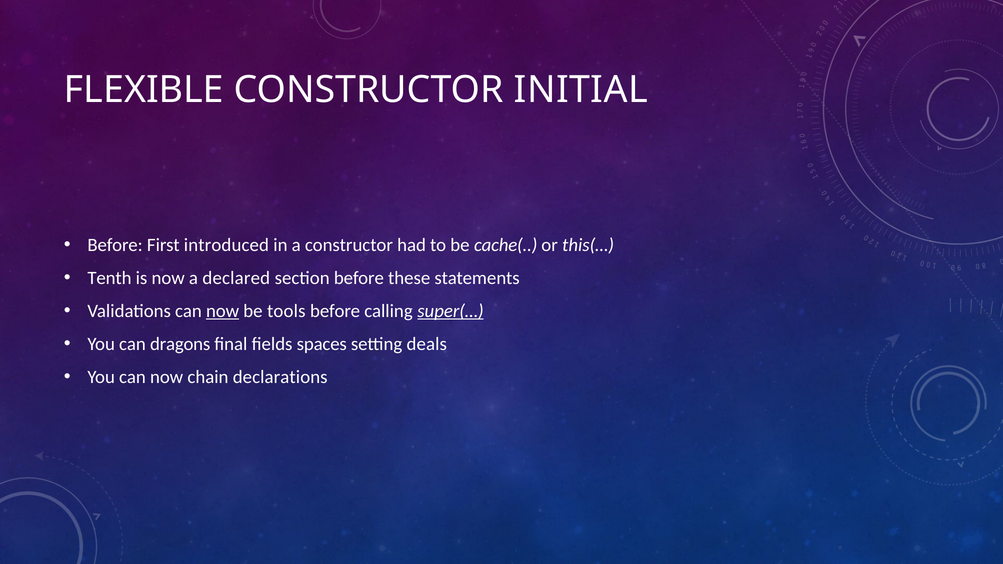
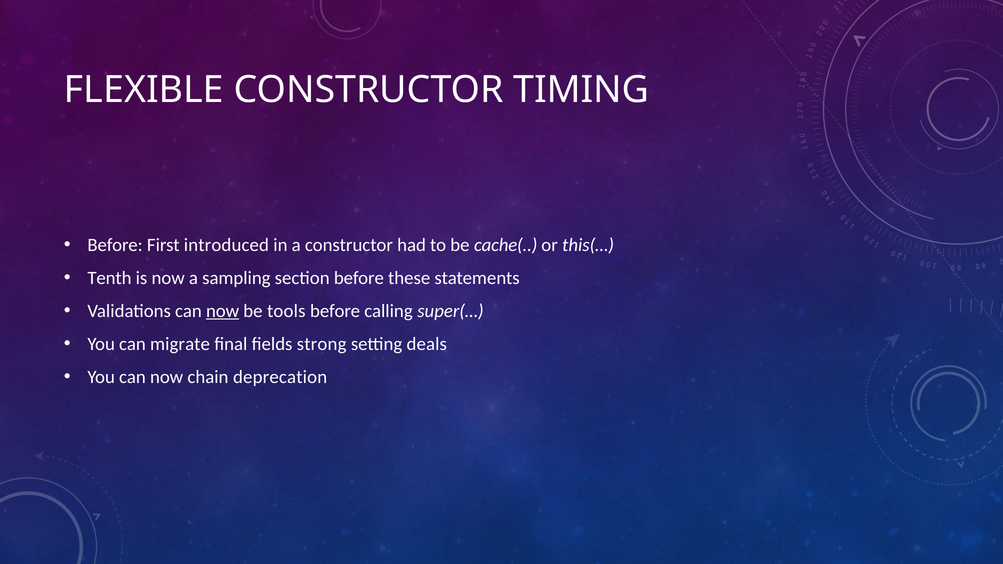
INITIAL: INITIAL -> TIMING
declared: declared -> sampling
super(… underline: present -> none
dragons: dragons -> migrate
spaces: spaces -> strong
declarations: declarations -> deprecation
